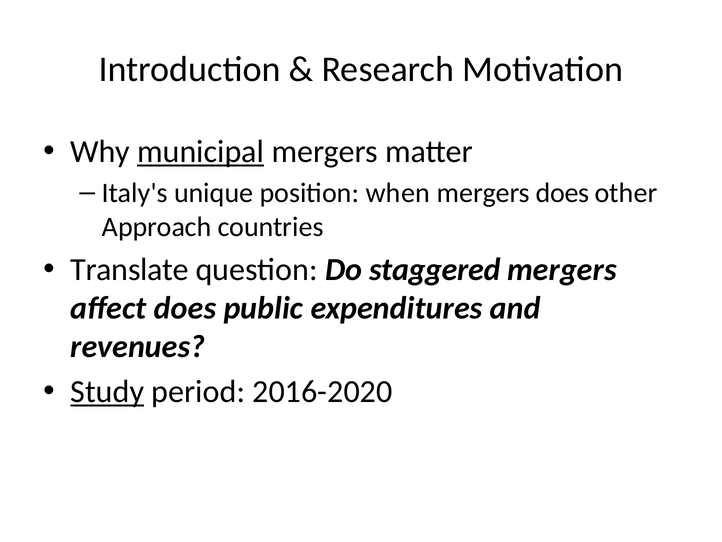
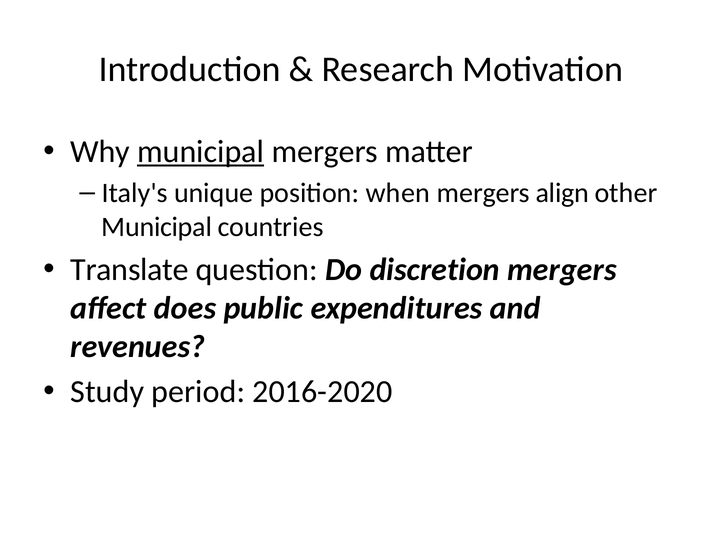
mergers does: does -> align
Approach at (157, 227): Approach -> Municipal
staggered: staggered -> discretion
Study underline: present -> none
